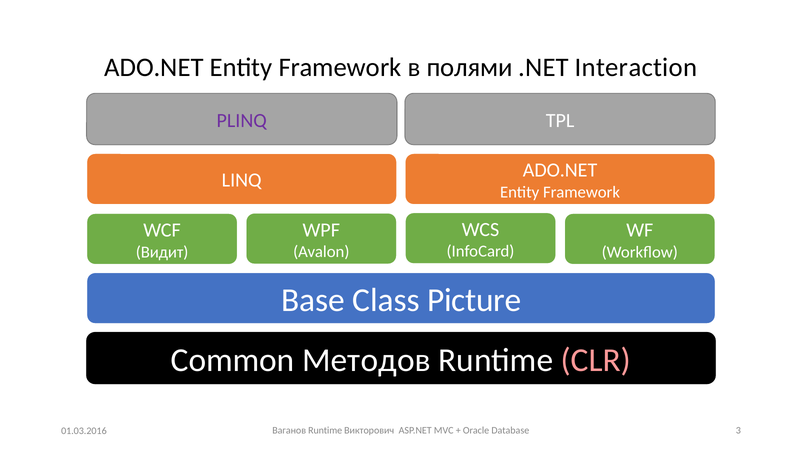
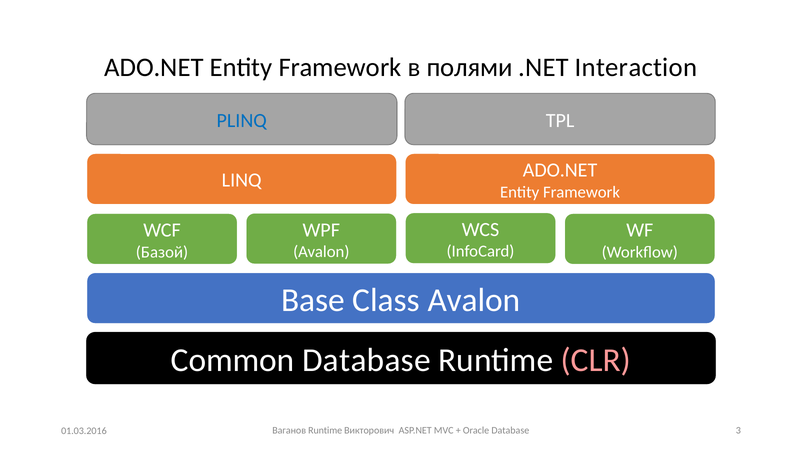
PLINQ colour: purple -> blue
Видит: Видит -> Базой
Class Picture: Picture -> Avalon
Common Методов: Методов -> Database
